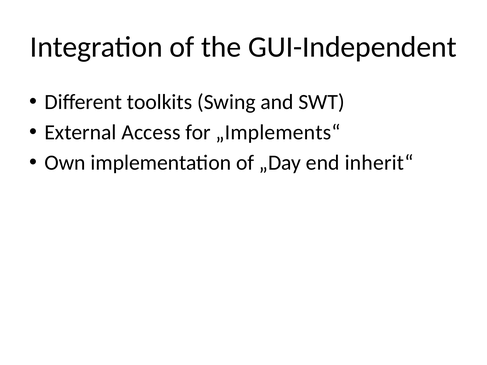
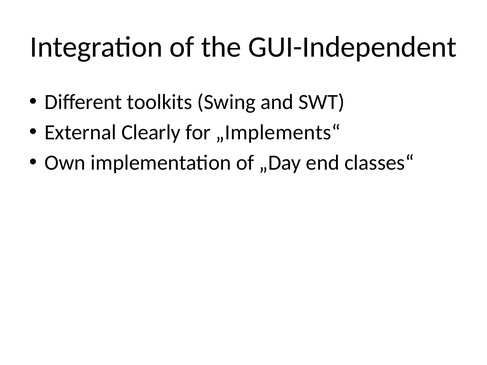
Access: Access -> Clearly
inherit“: inherit“ -> classes“
